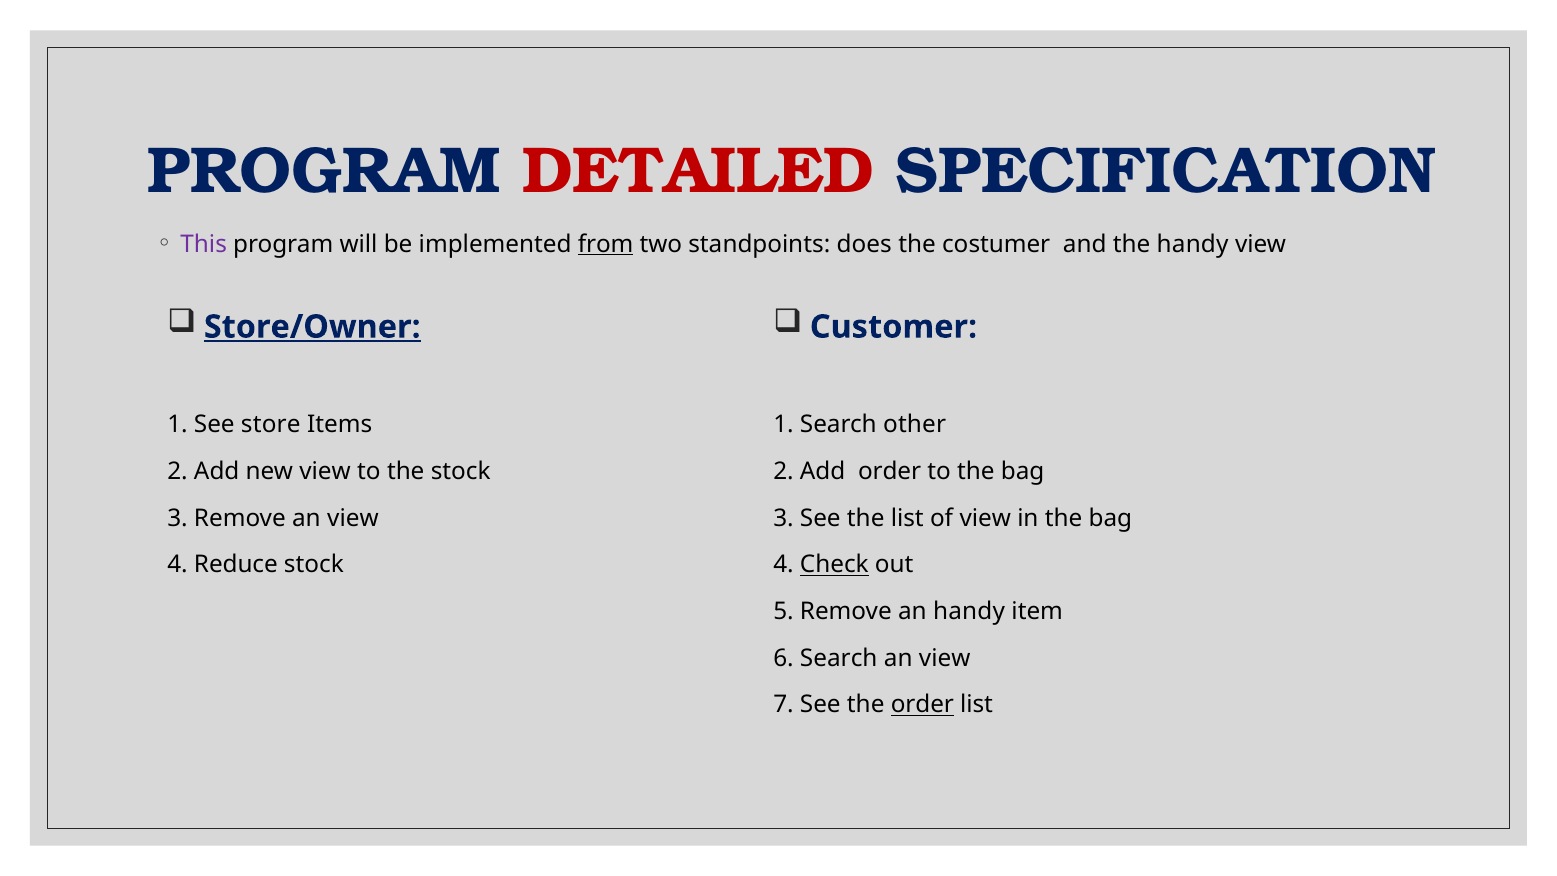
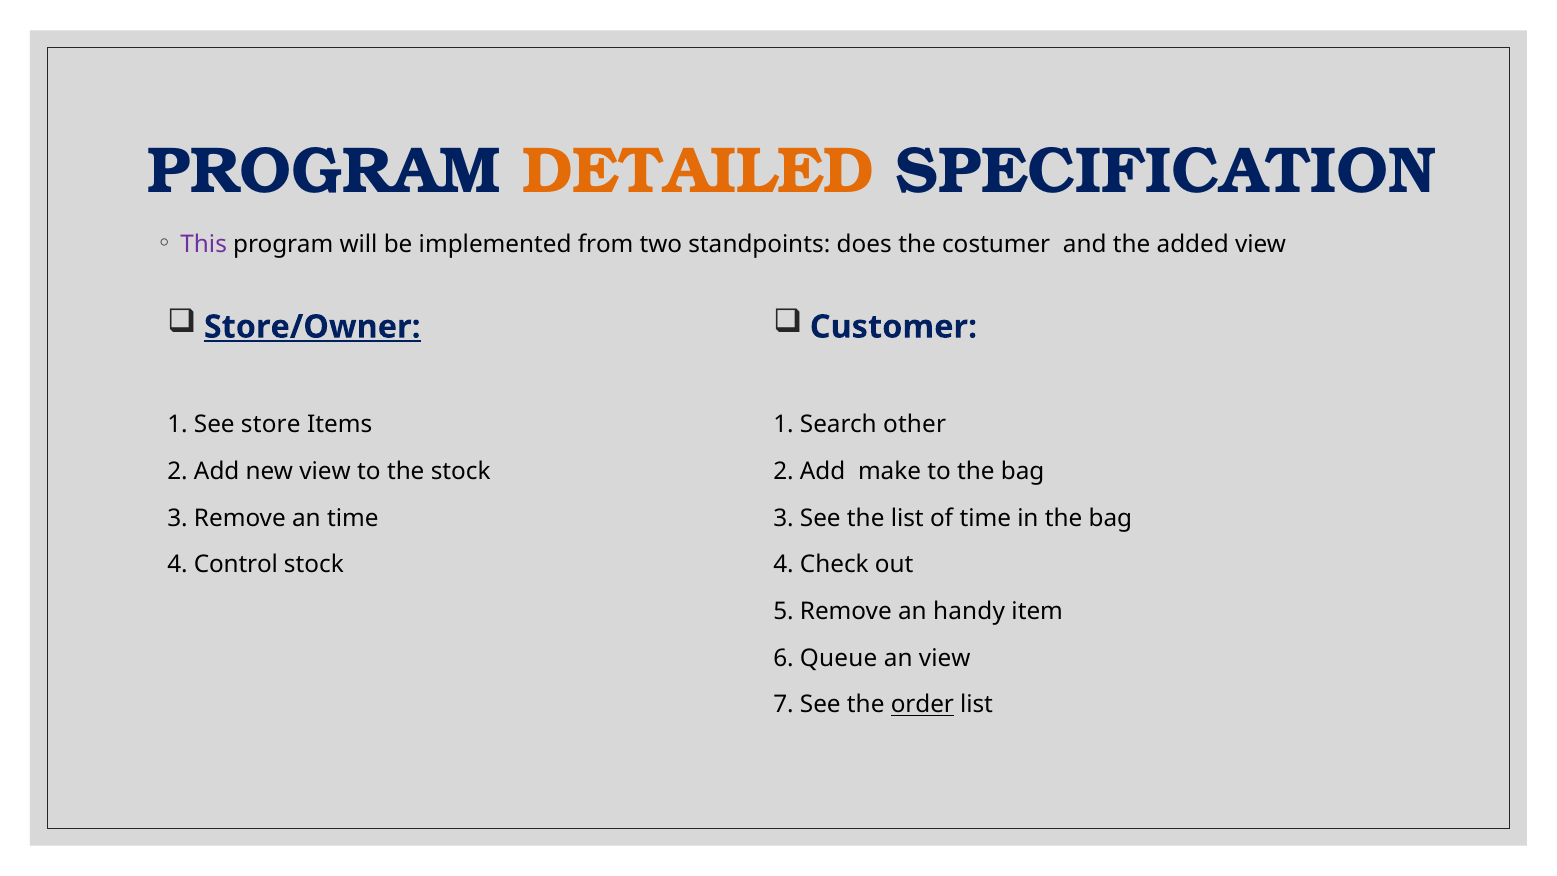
DETAILED colour: red -> orange
from underline: present -> none
the handy: handy -> added
Add order: order -> make
Remove an view: view -> time
of view: view -> time
Reduce: Reduce -> Control
Check underline: present -> none
6 Search: Search -> Queue
